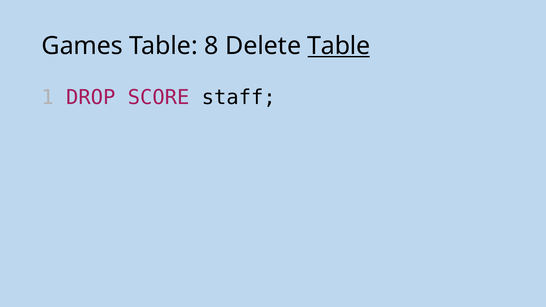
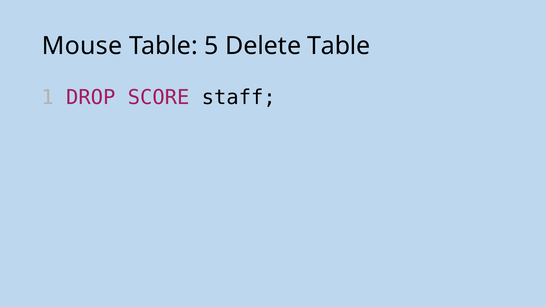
Games: Games -> Mouse
8: 8 -> 5
Table at (339, 46) underline: present -> none
